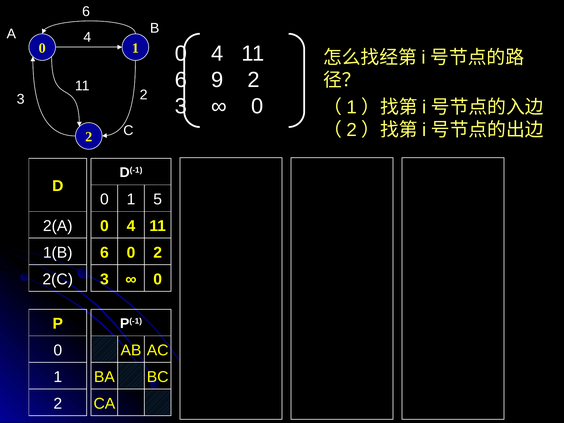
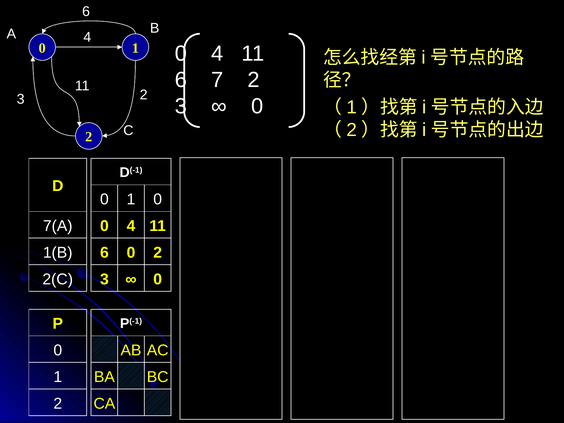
6 9: 9 -> 7
1 5: 5 -> 0
2(A: 2(A -> 7(A
